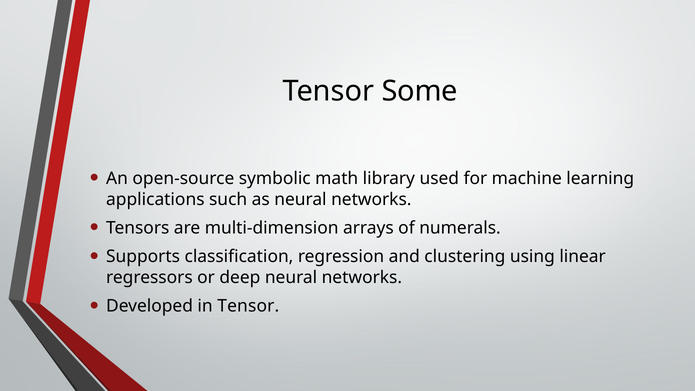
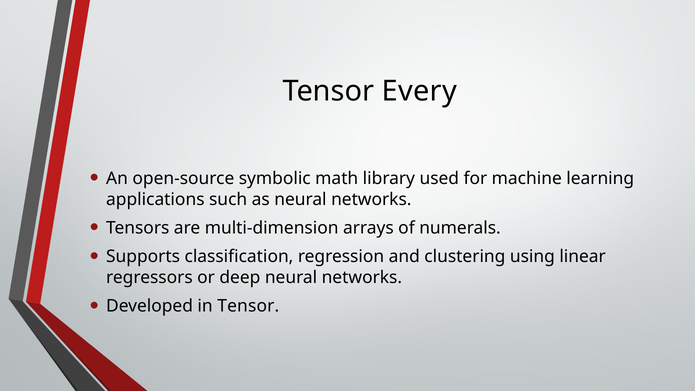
Some: Some -> Every
